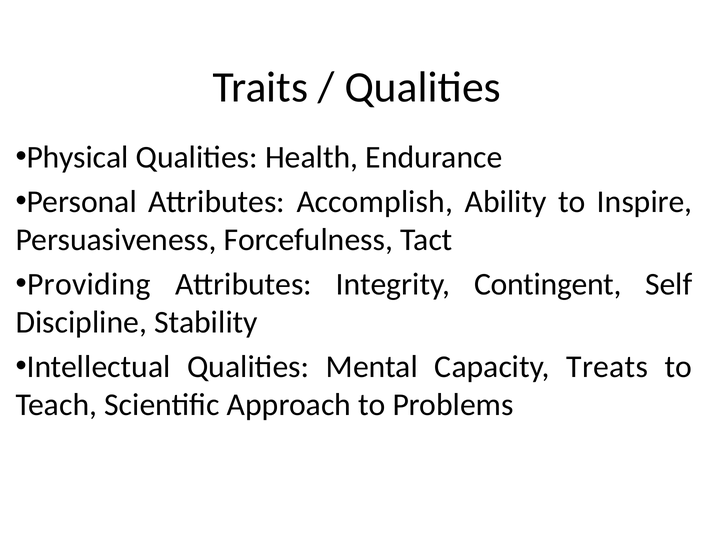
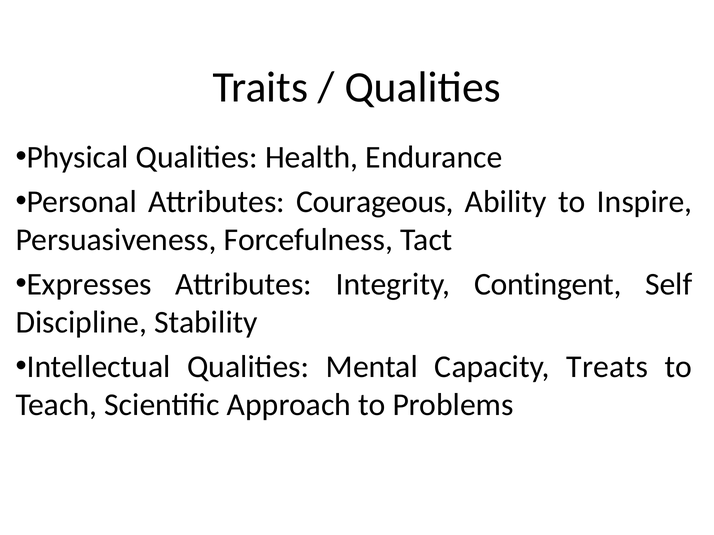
Accomplish: Accomplish -> Courageous
Providing: Providing -> Expresses
